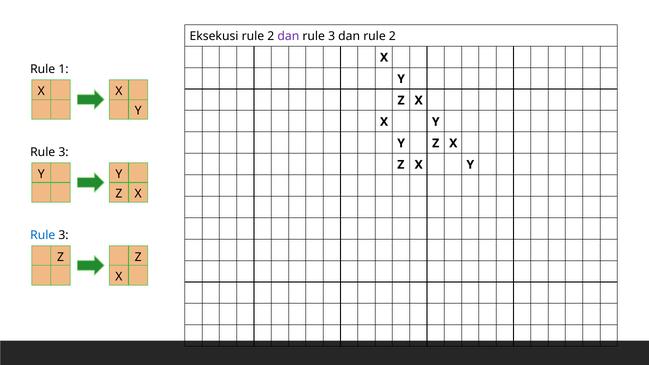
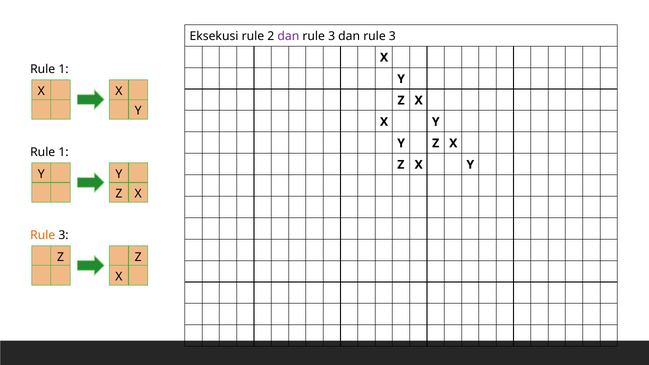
3 dan rule 2: 2 -> 3
3 at (64, 152): 3 -> 1
Rule at (43, 235) colour: blue -> orange
